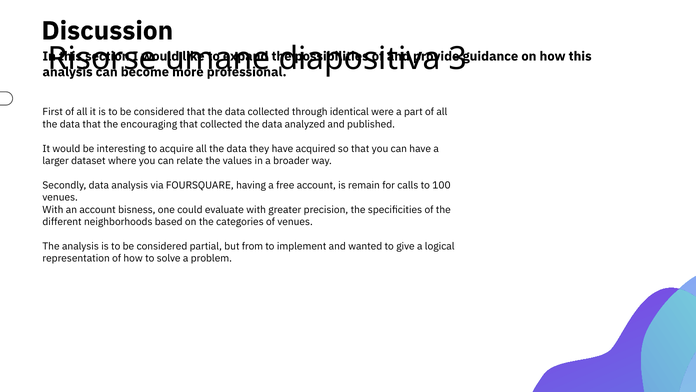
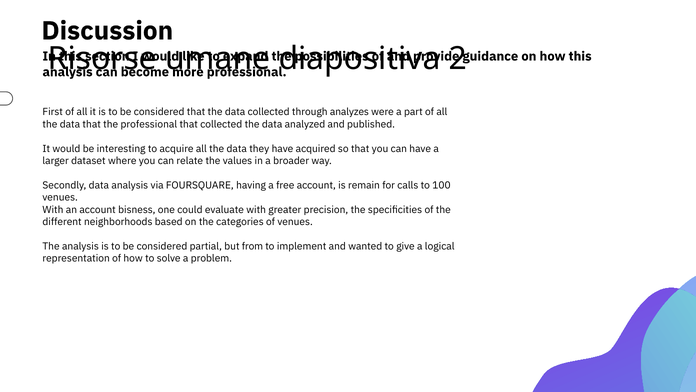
3: 3 -> 2
identical: identical -> analyzes
the encouraging: encouraging -> professional
